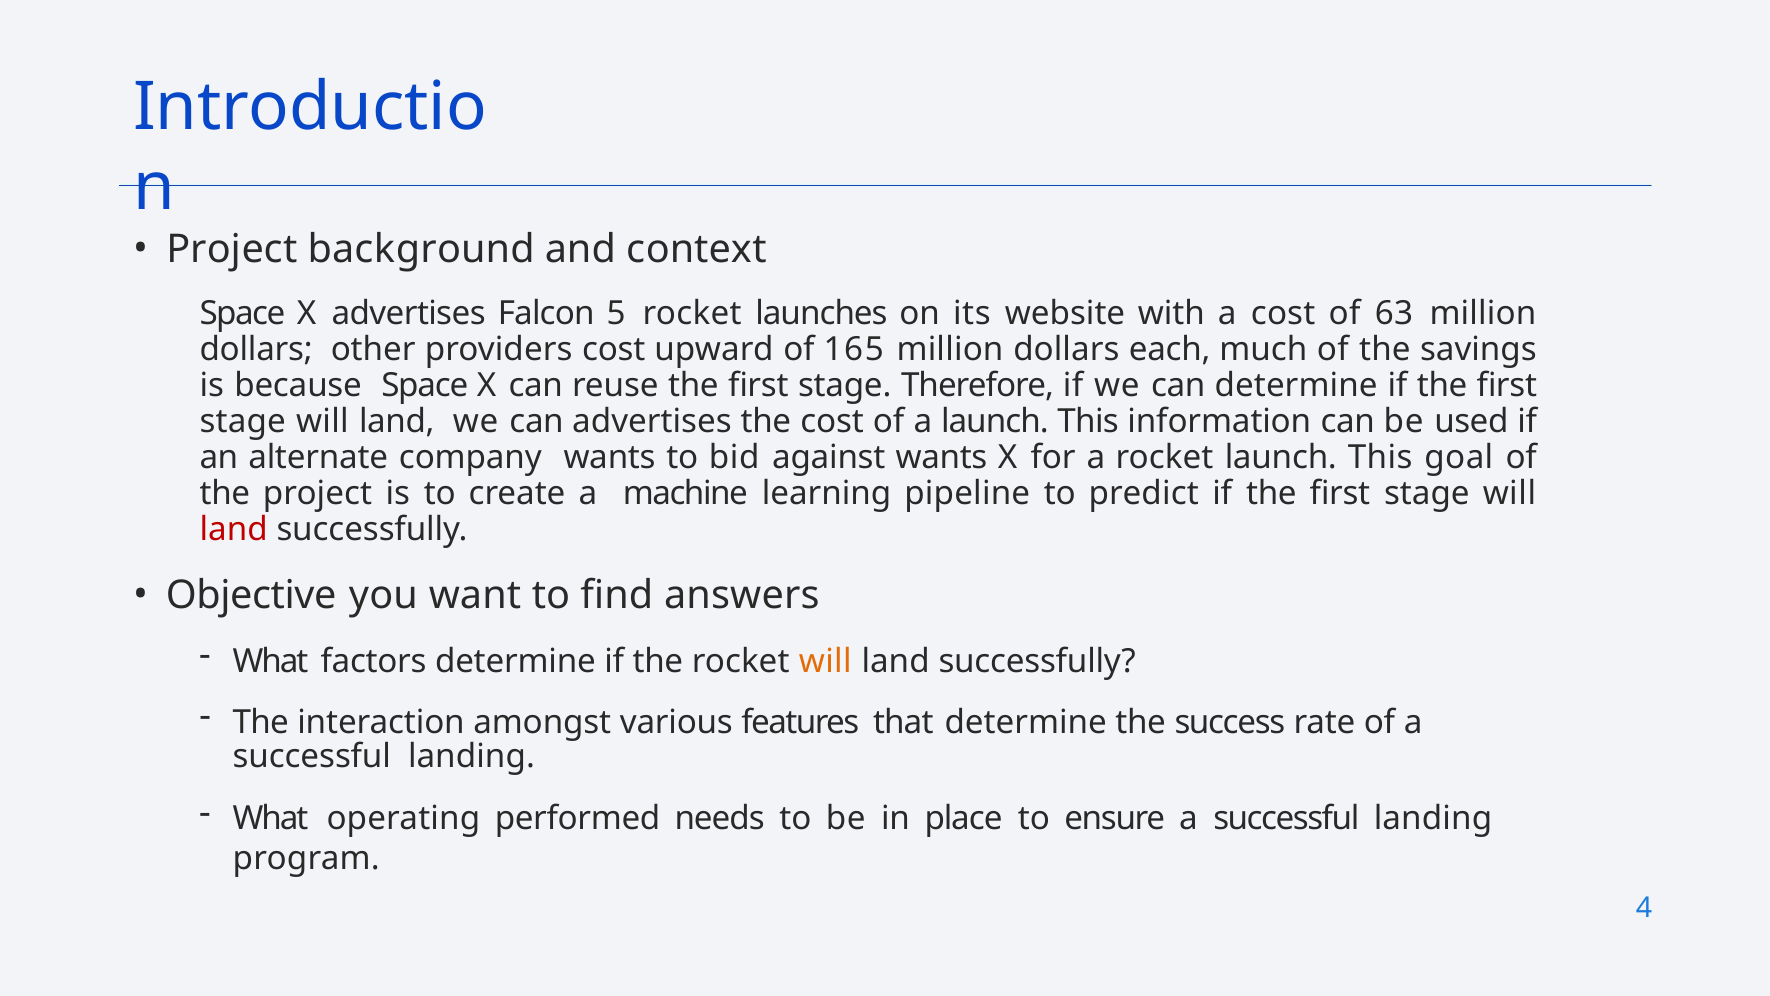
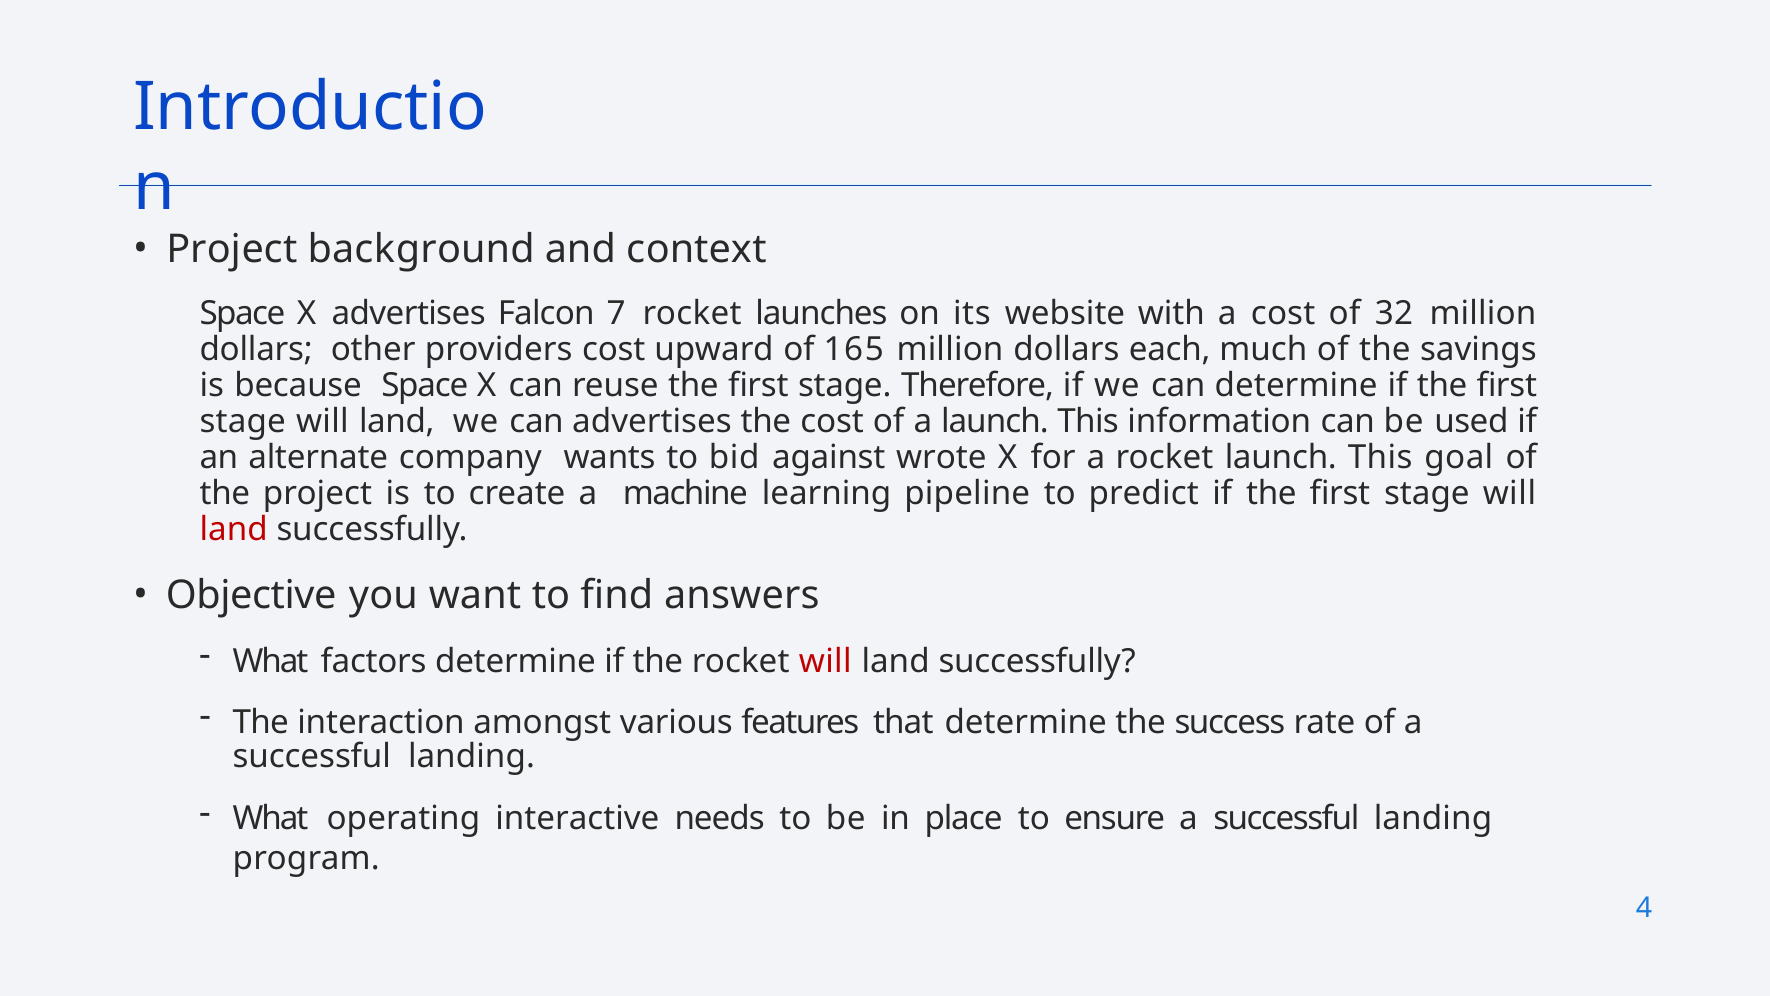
5: 5 -> 7
63: 63 -> 32
against wants: wants -> wrote
will at (825, 661) colour: orange -> red
performed: performed -> interactive
